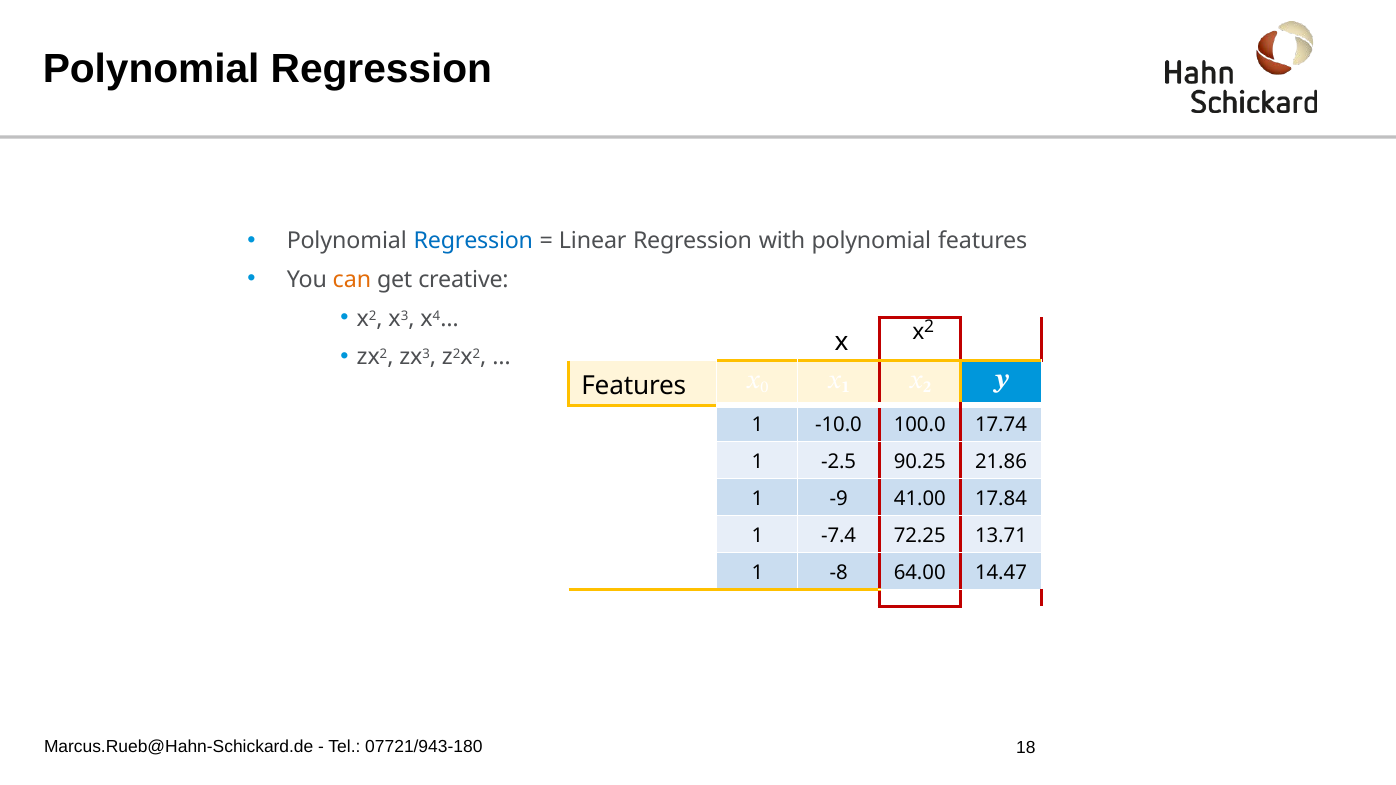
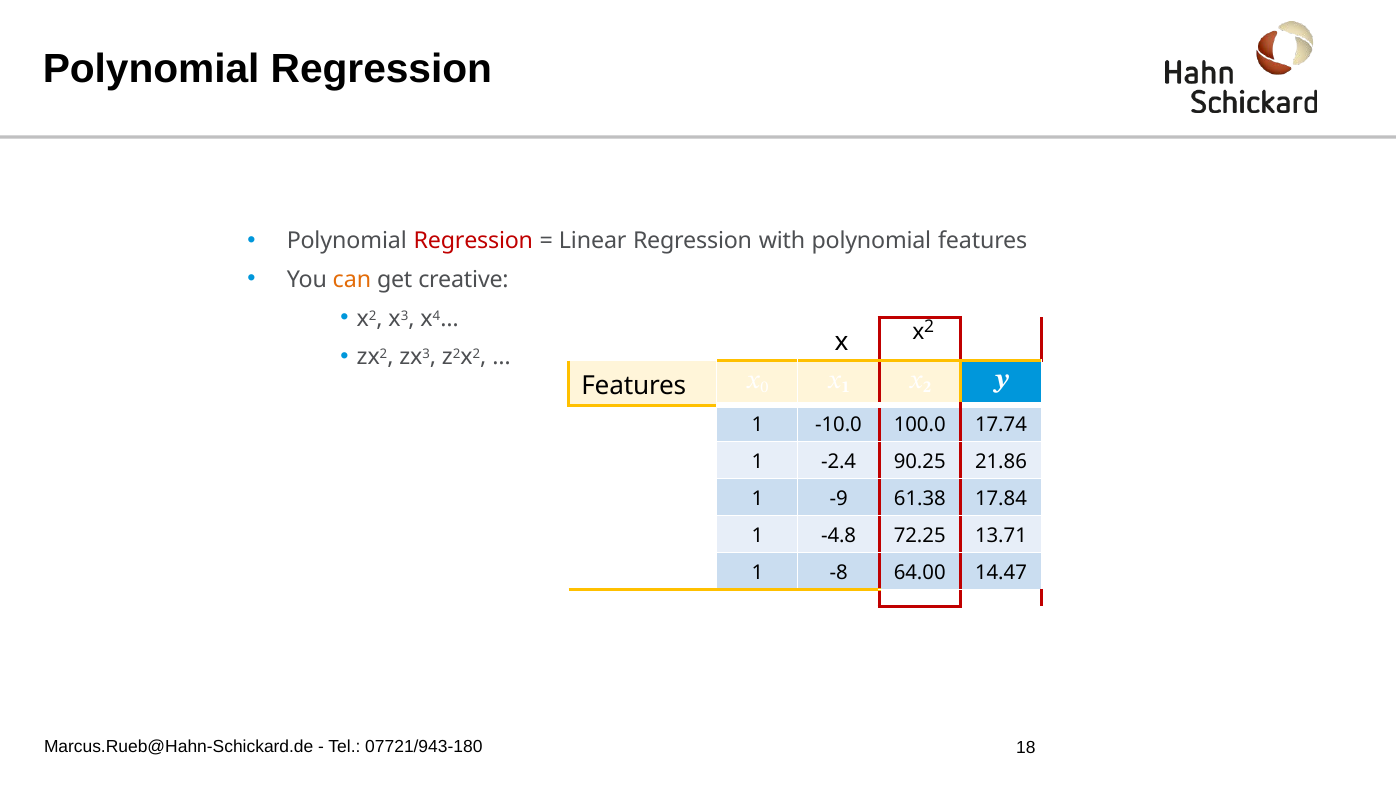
Regression at (473, 241) colour: blue -> red
-2.5: -2.5 -> -2.4
41.00: 41.00 -> 61.38
-7.4: -7.4 -> -4.8
